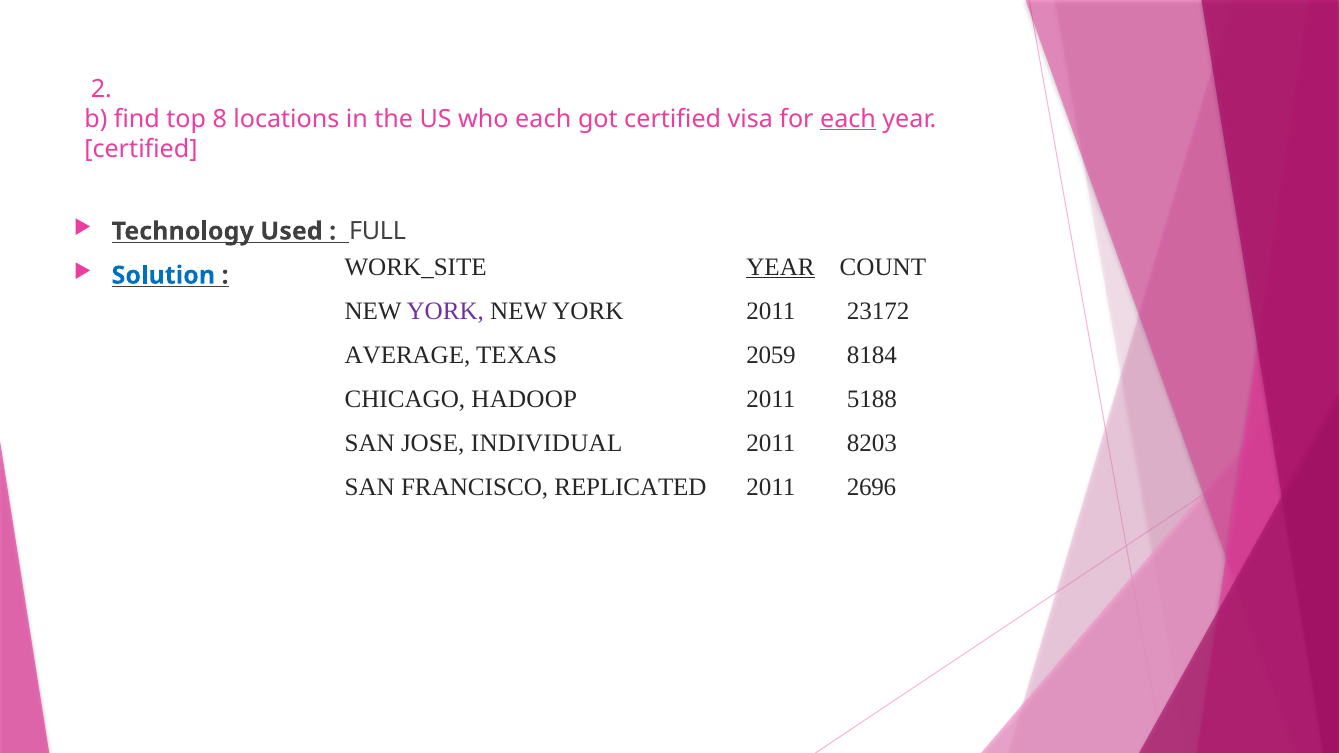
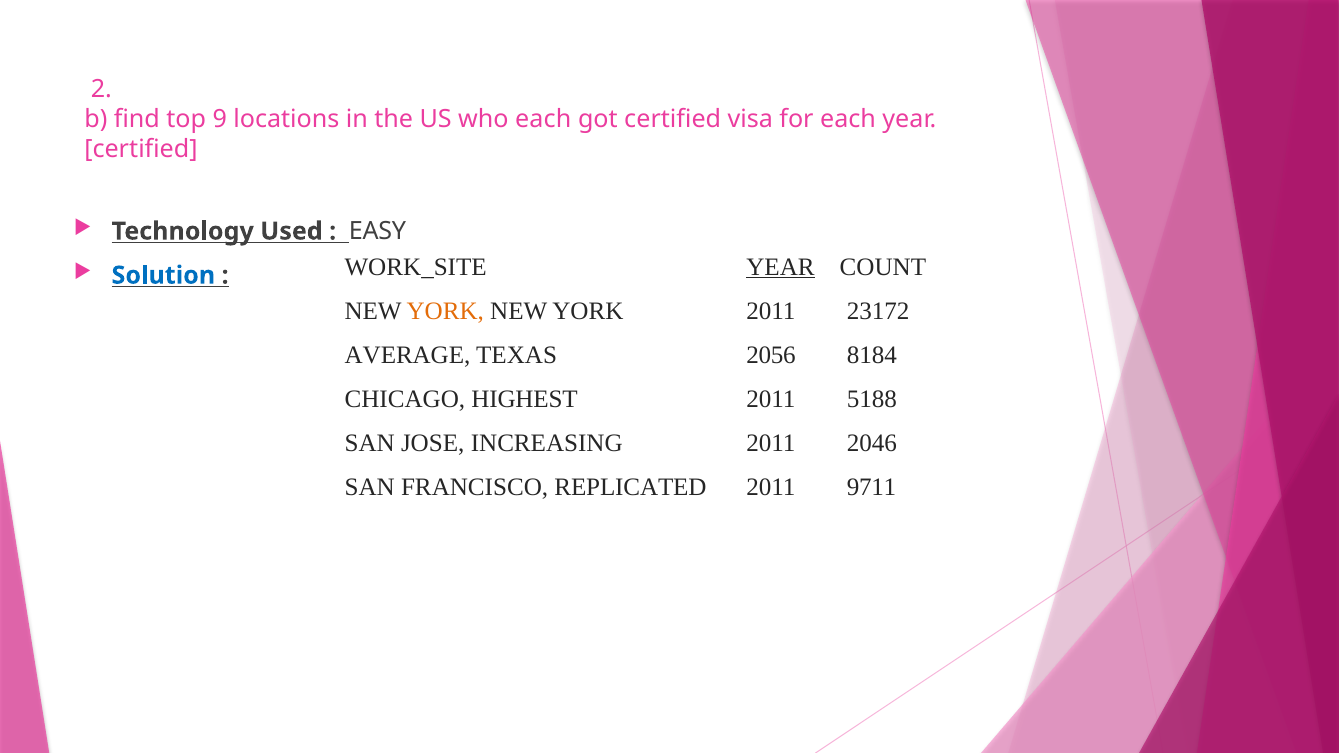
8: 8 -> 9
each at (848, 119) underline: present -> none
FULL: FULL -> EASY
YORK at (445, 311) colour: purple -> orange
2059: 2059 -> 2056
HADOOP: HADOOP -> HIGHEST
INDIVIDUAL: INDIVIDUAL -> INCREASING
8203: 8203 -> 2046
2696: 2696 -> 9711
